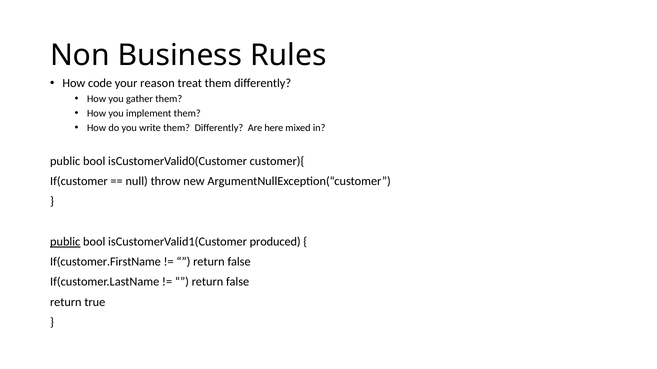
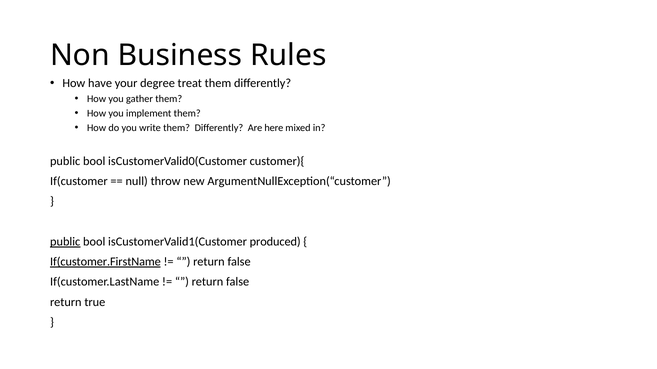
code: code -> have
reason: reason -> degree
If(customer.FirstName underline: none -> present
